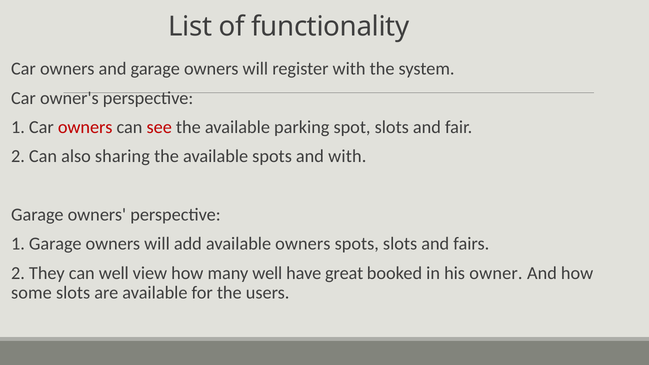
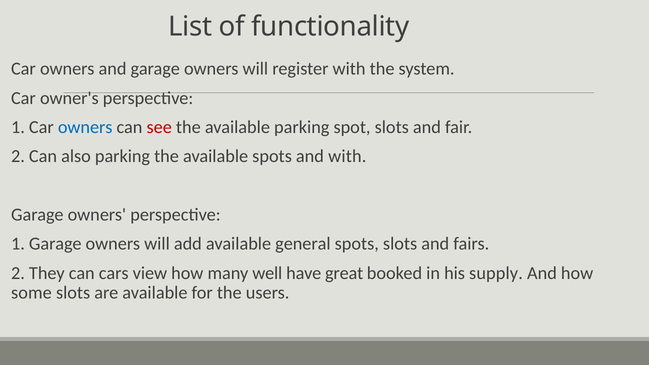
owners at (85, 127) colour: red -> blue
also sharing: sharing -> parking
available owners: owners -> general
can well: well -> cars
owner: owner -> supply
